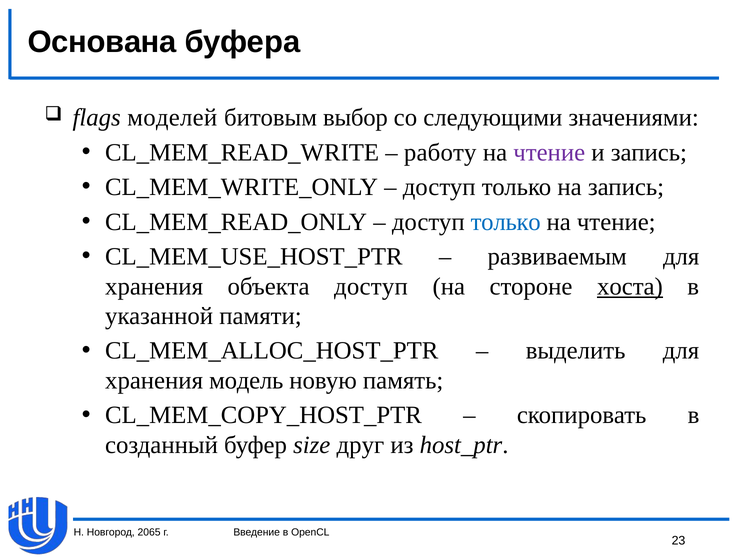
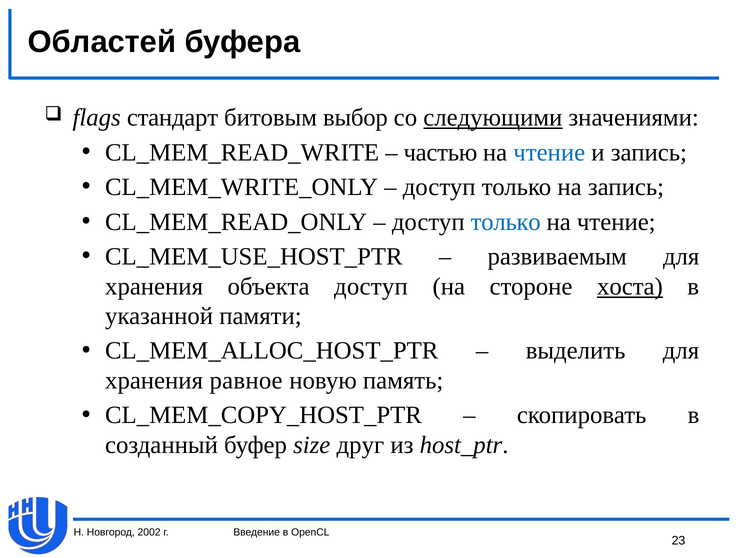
Основана: Основана -> Областей
моделей: моделей -> стандарт
следующими underline: none -> present
работу: работу -> частью
чтение at (549, 152) colour: purple -> blue
модель: модель -> равное
2065: 2065 -> 2002
